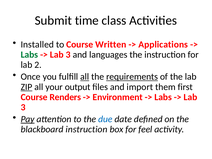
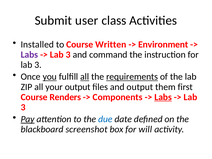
time: time -> user
Applications: Applications -> Environment
Labs at (29, 55) colour: green -> purple
languages: languages -> command
2 at (38, 65): 2 -> 3
you underline: none -> present
ZIP underline: present -> none
and import: import -> output
Environment: Environment -> Components
Labs at (163, 97) underline: none -> present
blackboard instruction: instruction -> screenshot
feel: feel -> will
